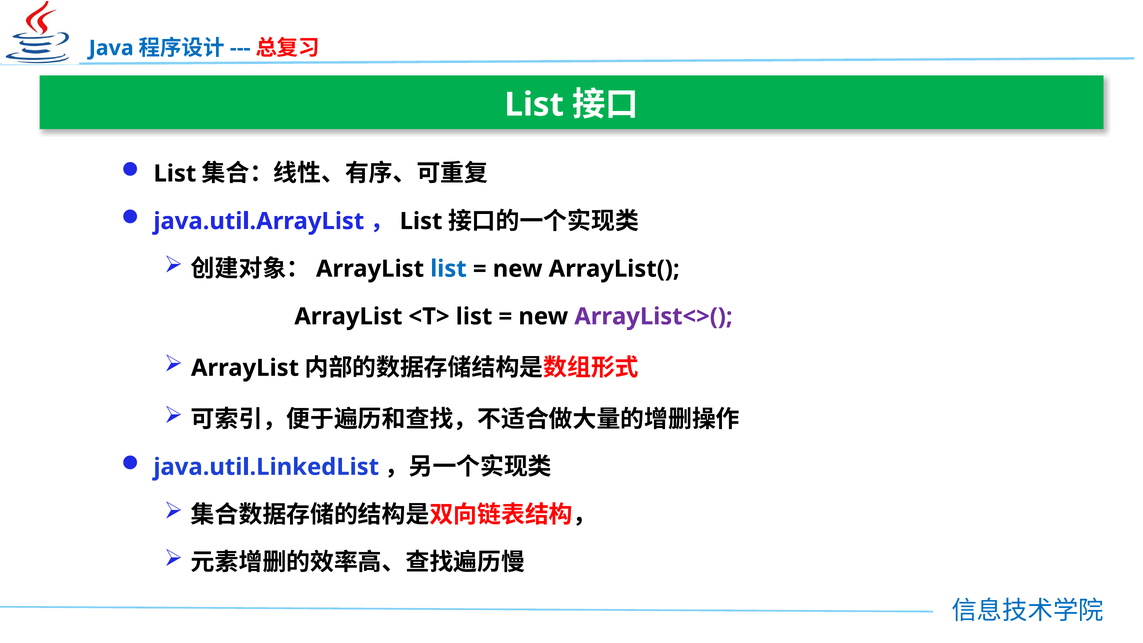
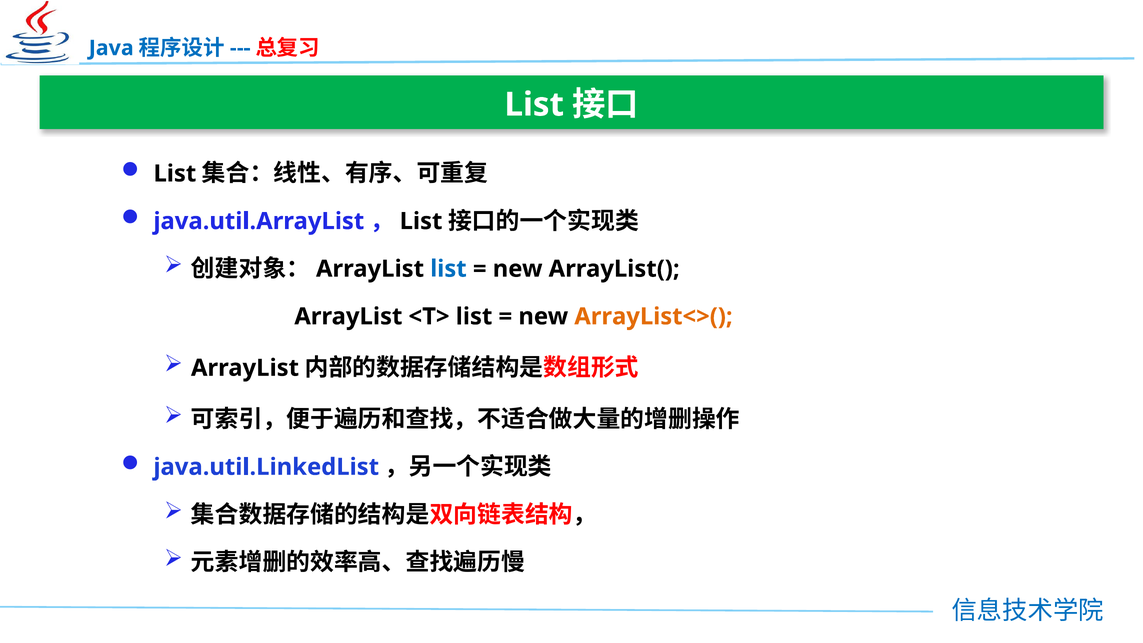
ArrayList<>( colour: purple -> orange
